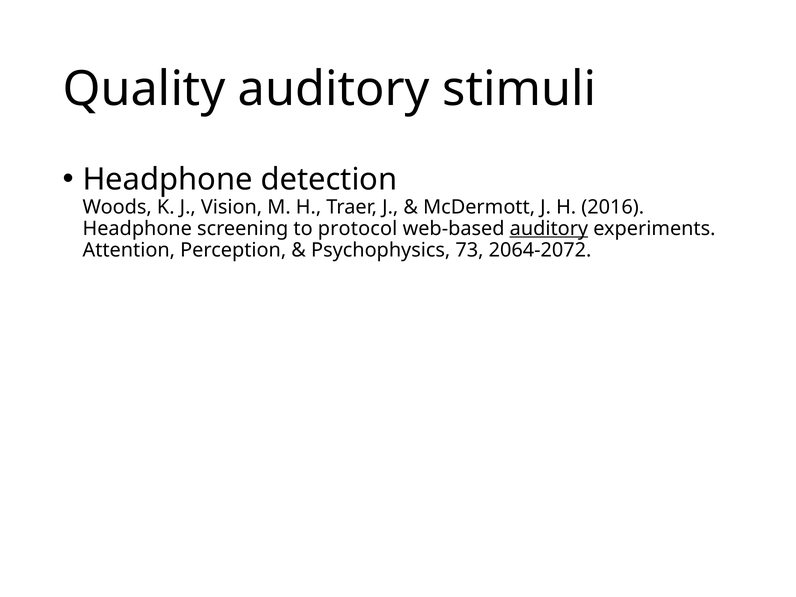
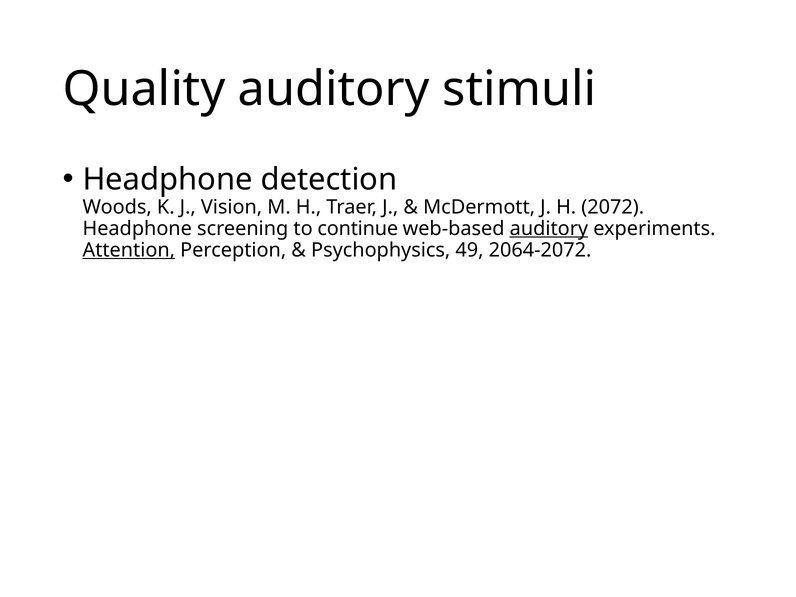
2016: 2016 -> 2072
protocol: protocol -> continue
Attention underline: none -> present
73: 73 -> 49
